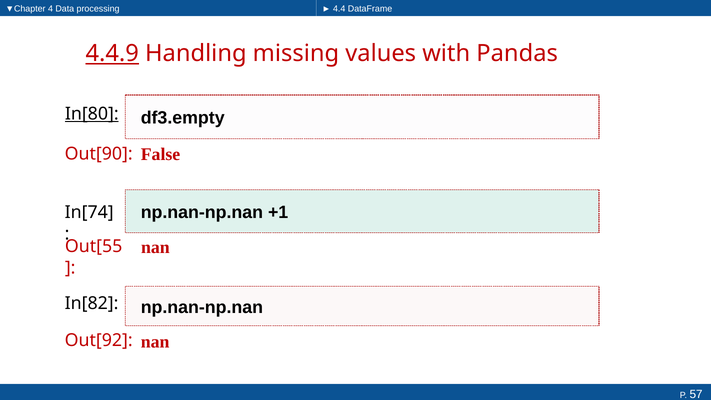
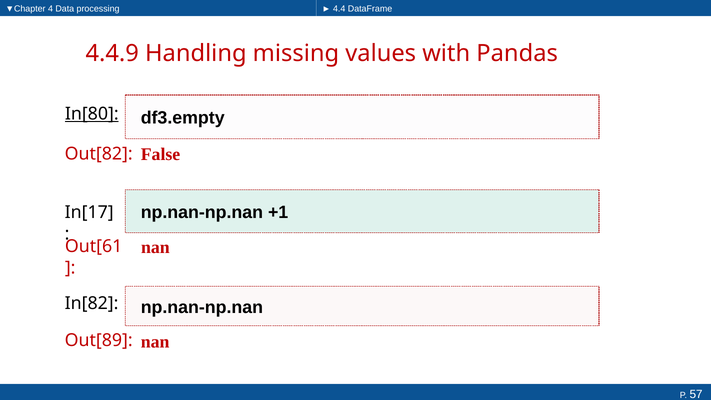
4.4.9 underline: present -> none
Out[90: Out[90 -> Out[82
In[74: In[74 -> In[17
Out[55: Out[55 -> Out[61
Out[92: Out[92 -> Out[89
